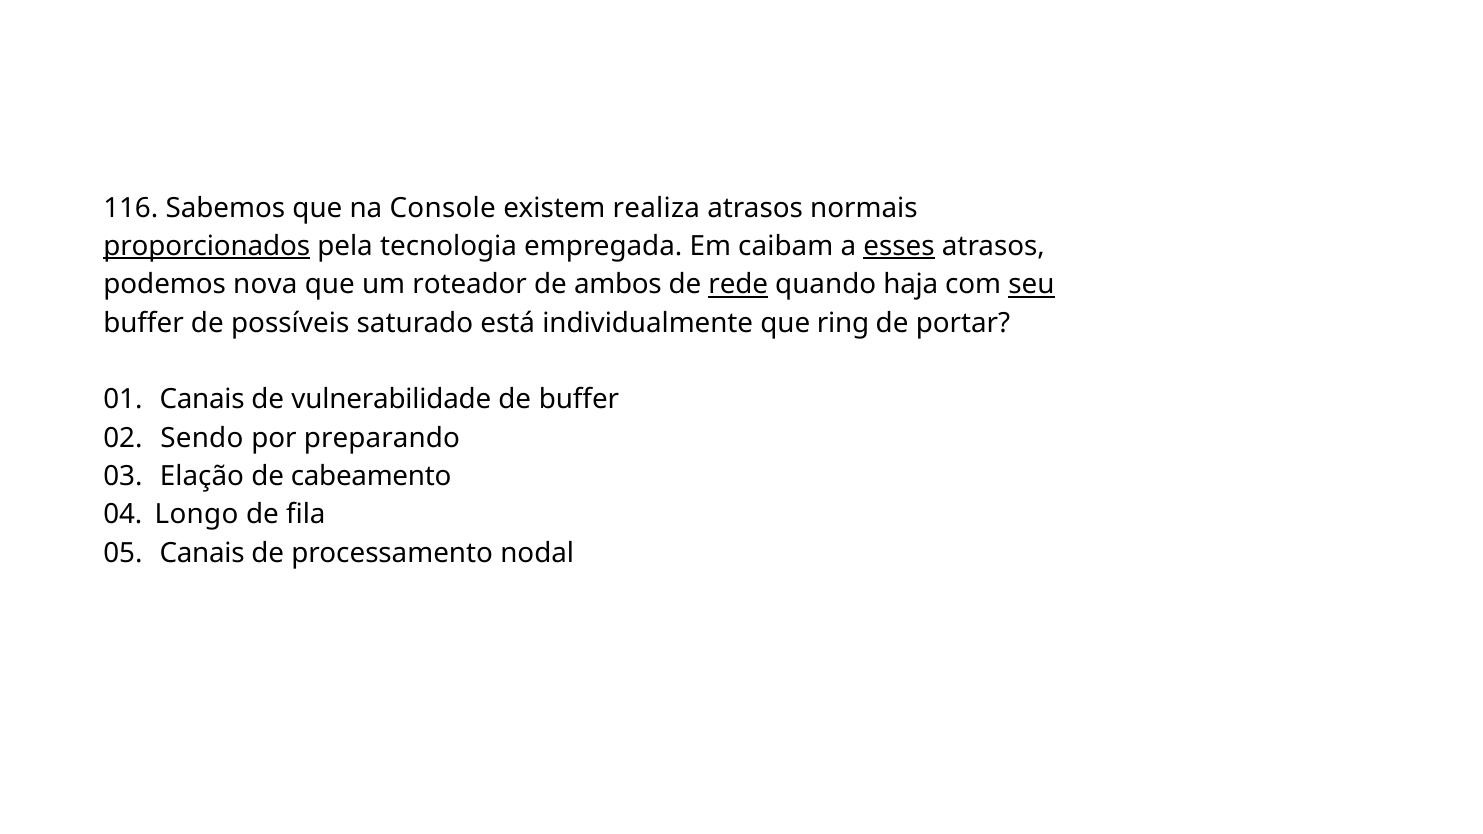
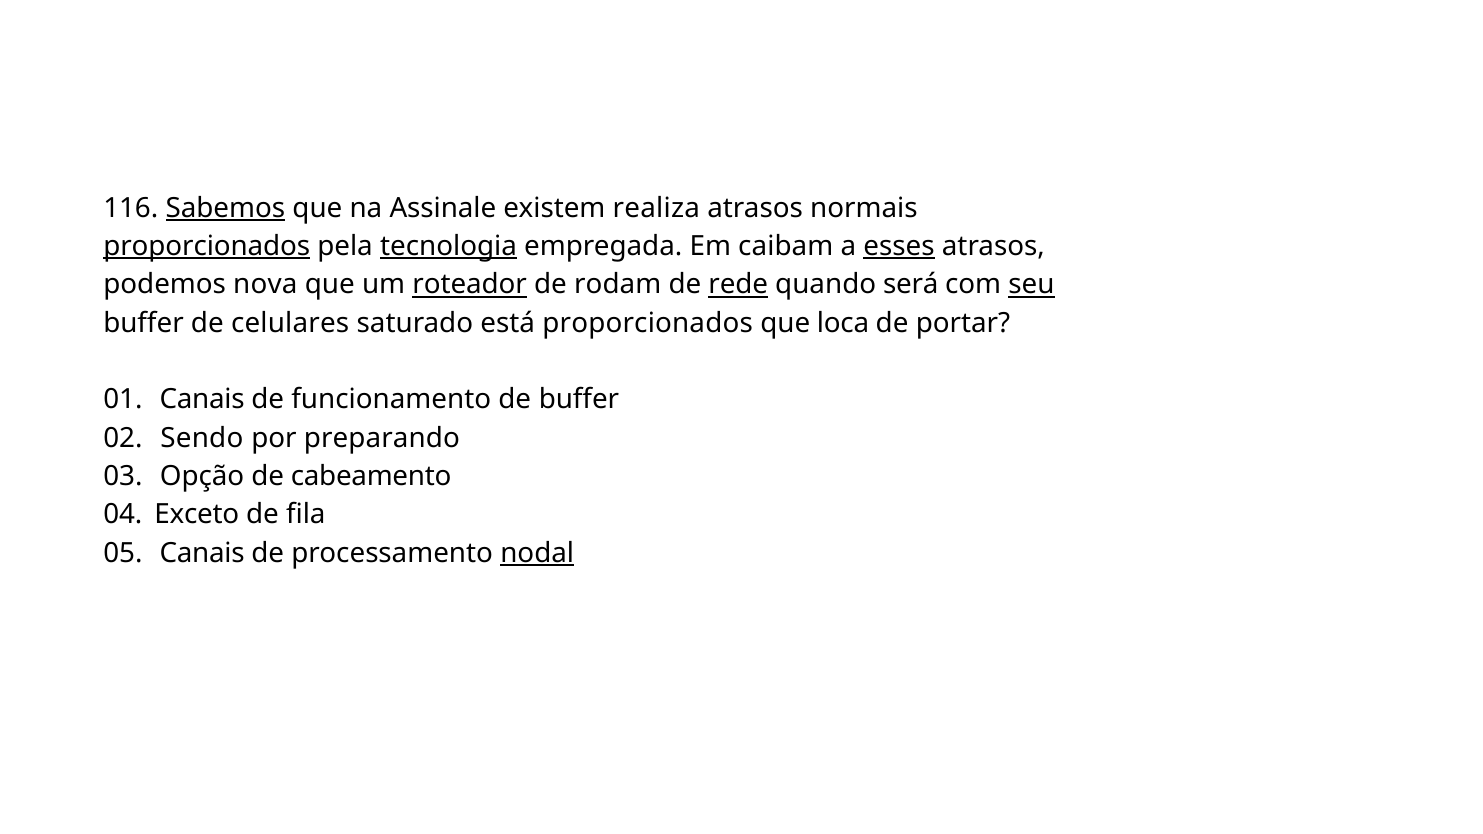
Sabemos underline: none -> present
Console: Console -> Assinale
tecnologia underline: none -> present
roteador underline: none -> present
ambos: ambos -> rodam
haja: haja -> será
possíveis: possíveis -> celulares
está individualmente: individualmente -> proporcionados
ring: ring -> loca
vulnerabilidade: vulnerabilidade -> funcionamento
Elação: Elação -> Opção
Longo: Longo -> Exceto
nodal underline: none -> present
